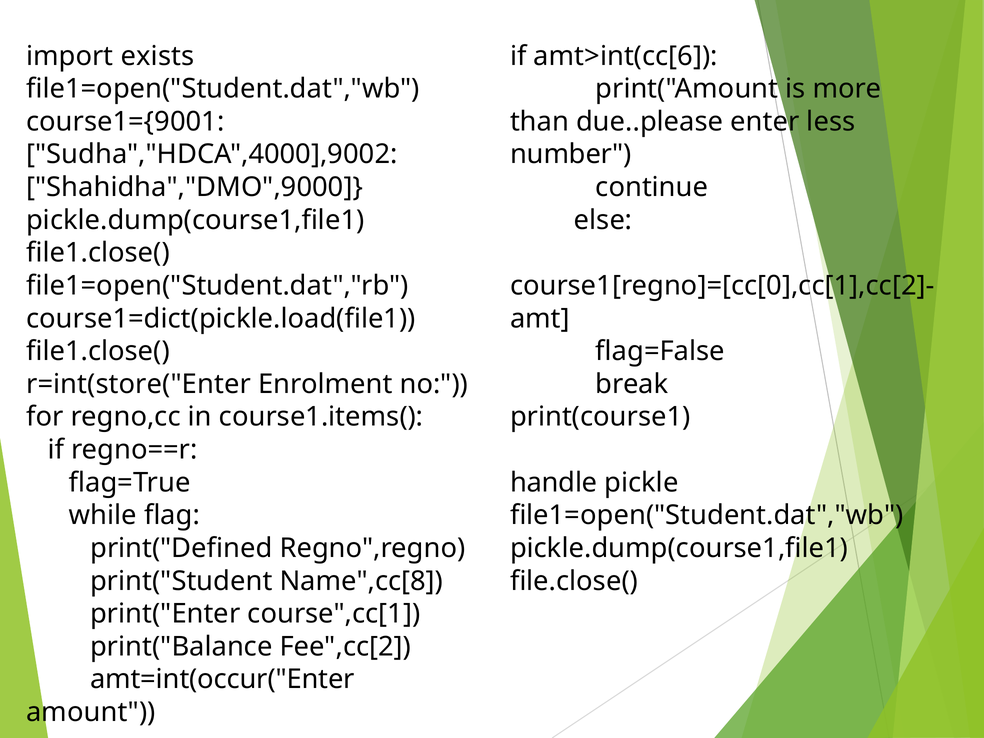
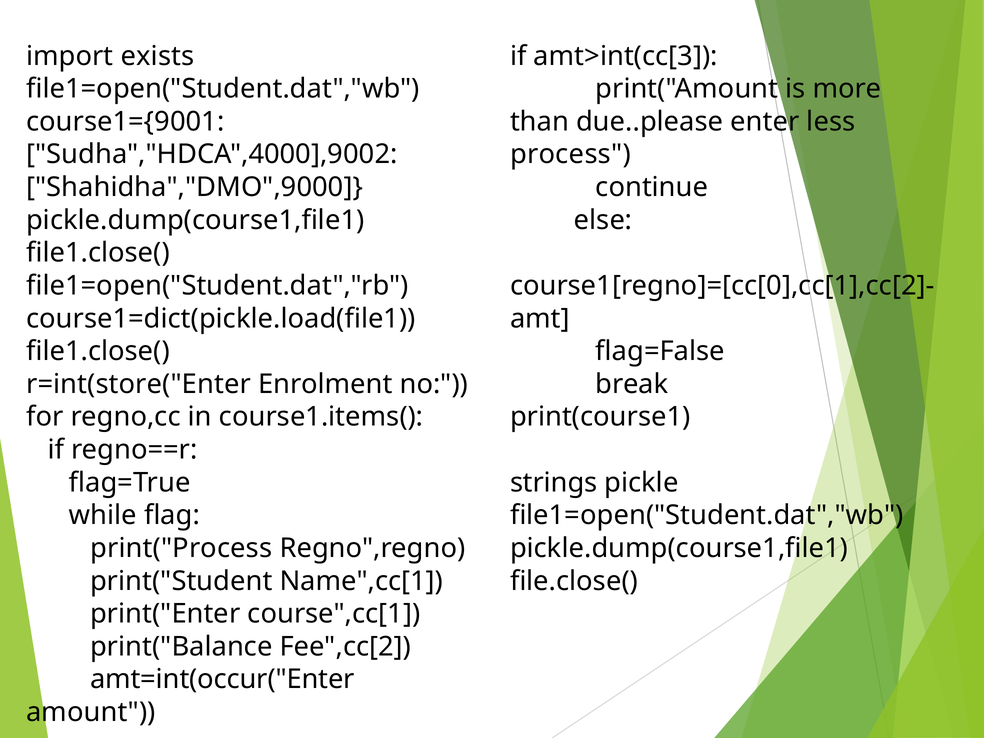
amt>int(cc[6: amt>int(cc[6 -> amt>int(cc[3
number: number -> process
handle: handle -> strings
print("Defined: print("Defined -> print("Process
Name",cc[8: Name",cc[8 -> Name",cc[1
